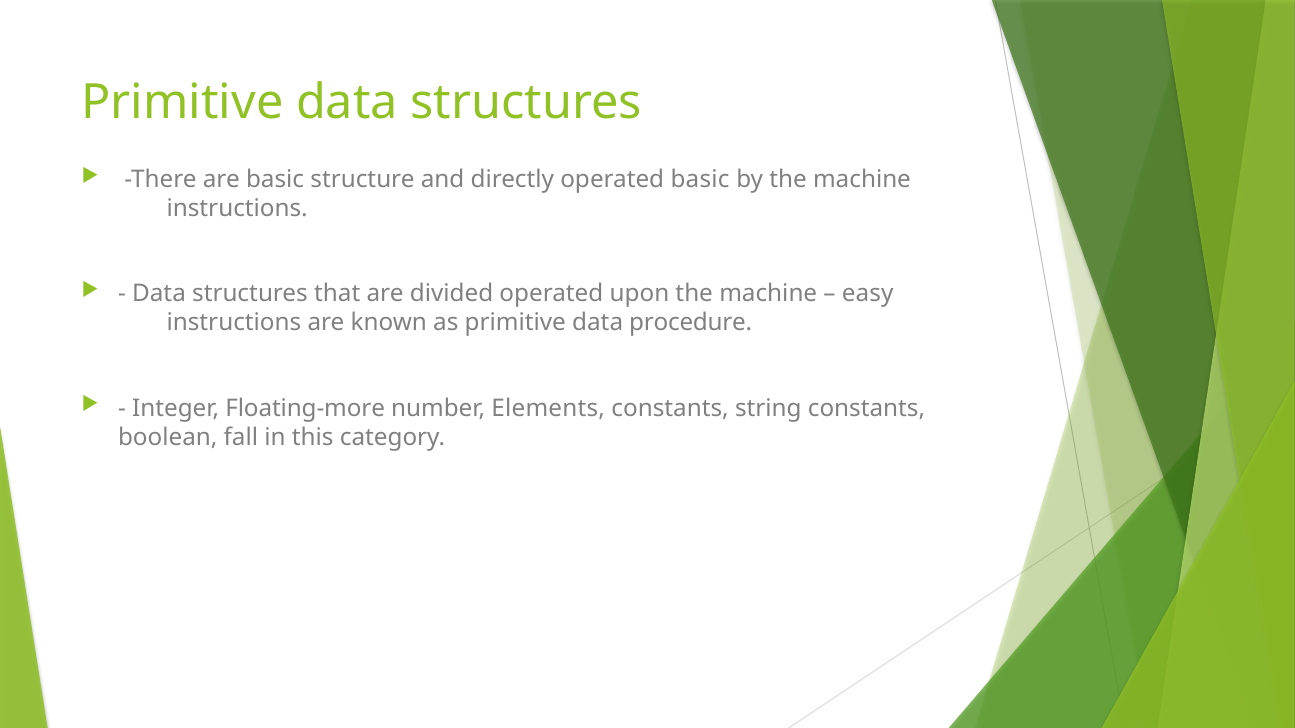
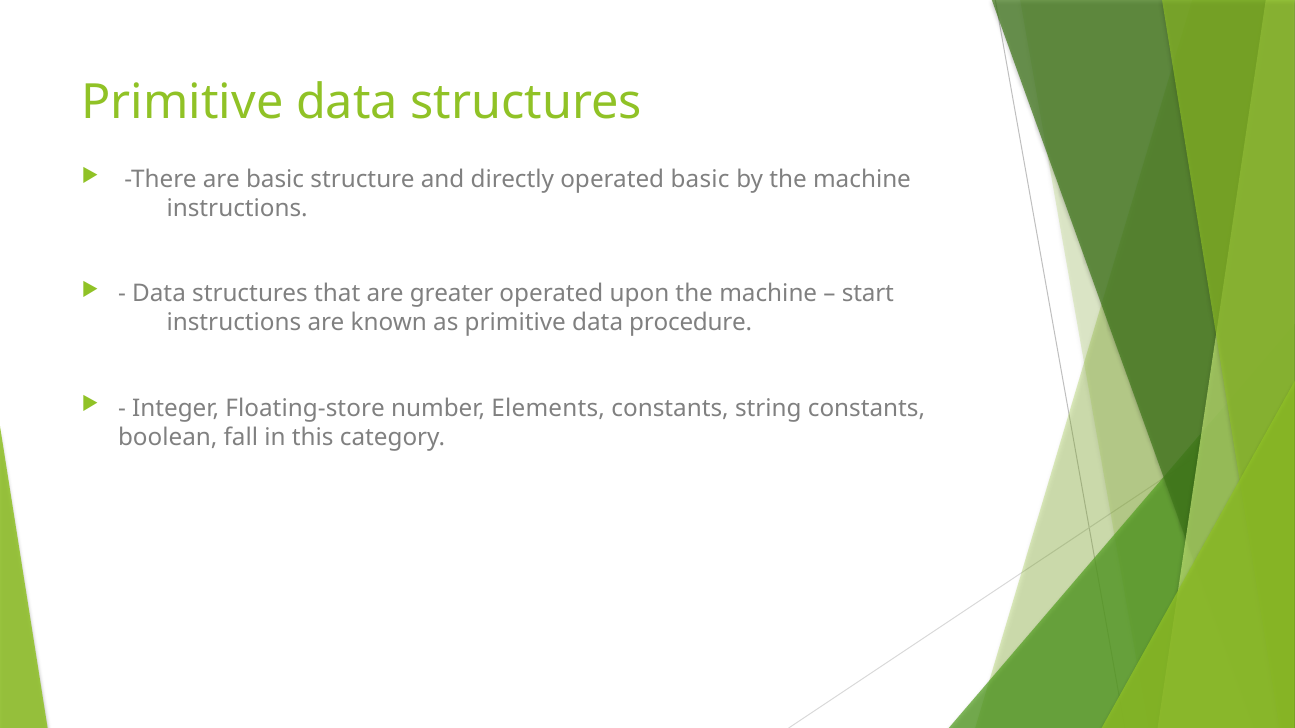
divided: divided -> greater
easy: easy -> start
Floating-more: Floating-more -> Floating-store
